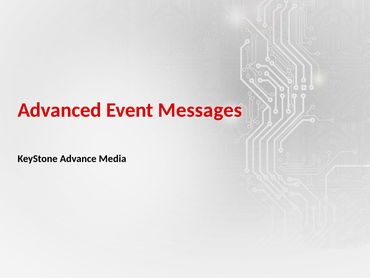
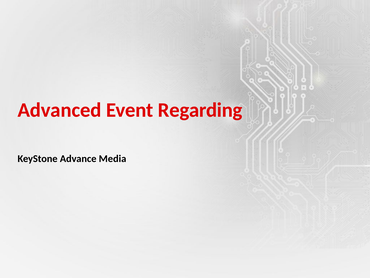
Messages: Messages -> Regarding
